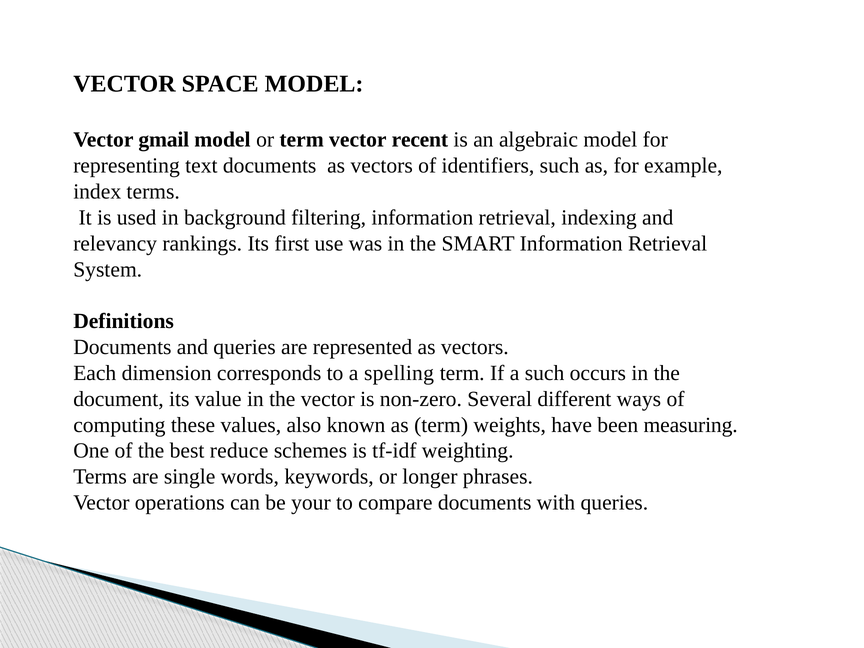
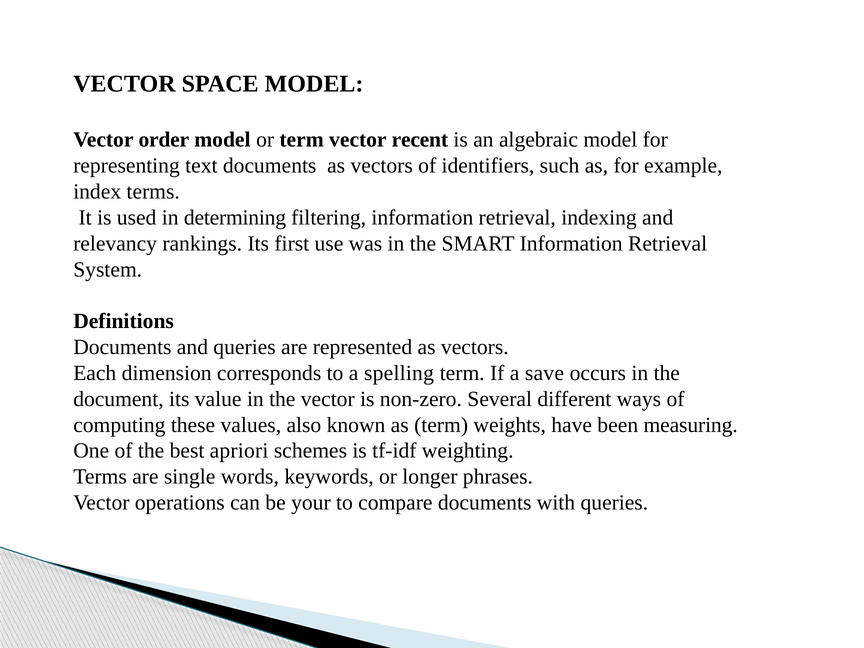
gmail: gmail -> order
background: background -> determining
a such: such -> save
reduce: reduce -> apriori
